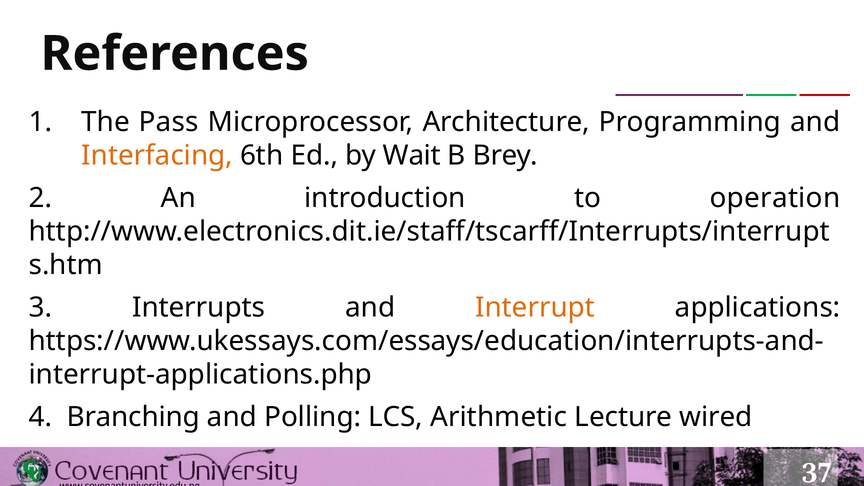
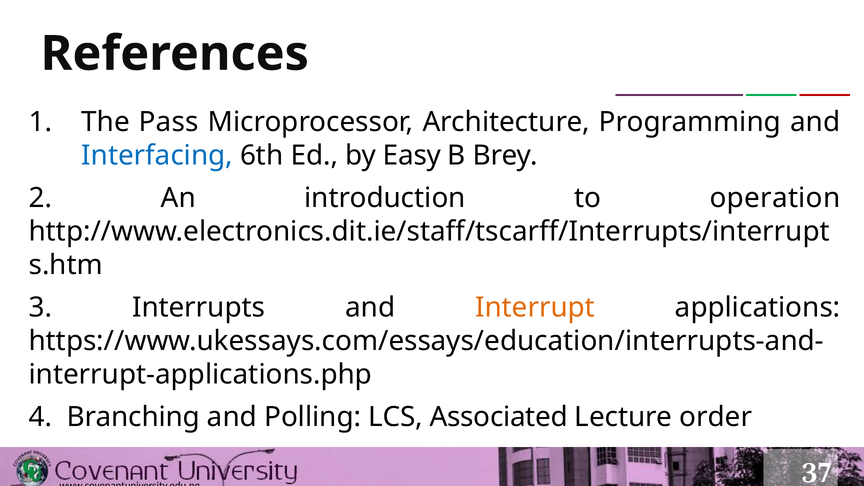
Interfacing colour: orange -> blue
Wait: Wait -> Easy
Arithmetic: Arithmetic -> Associated
wired: wired -> order
